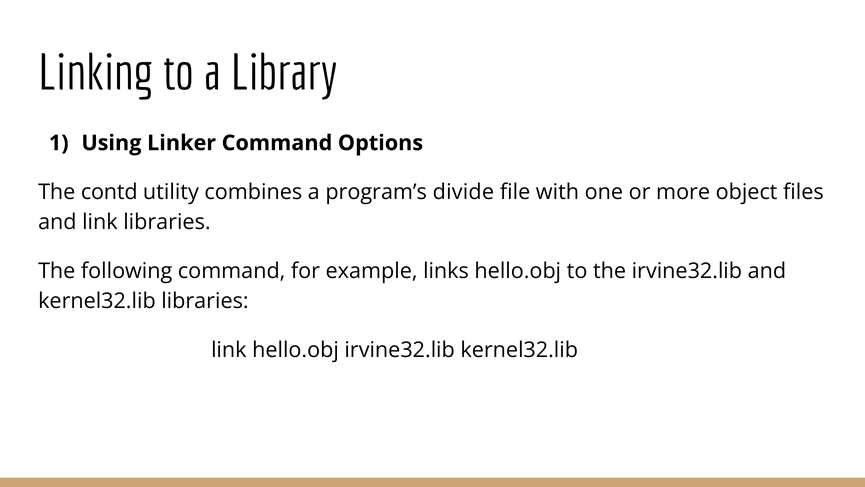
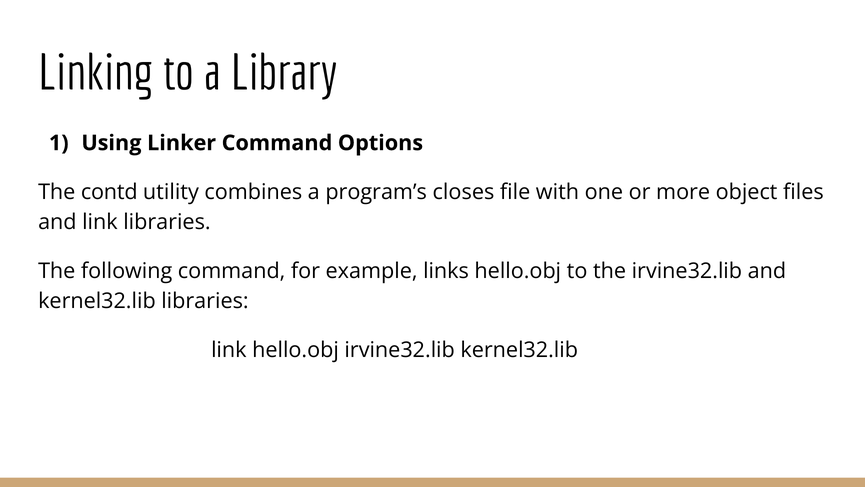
divide: divide -> closes
